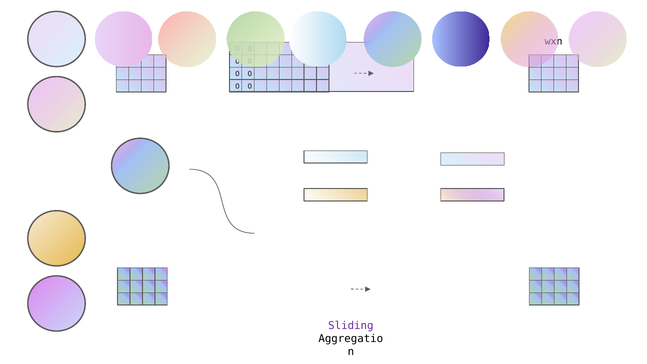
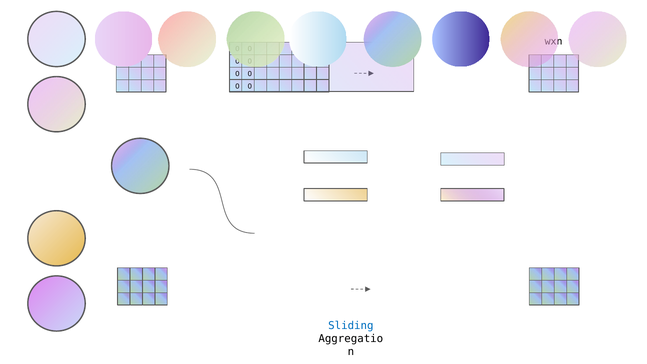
Sliding colour: purple -> blue
